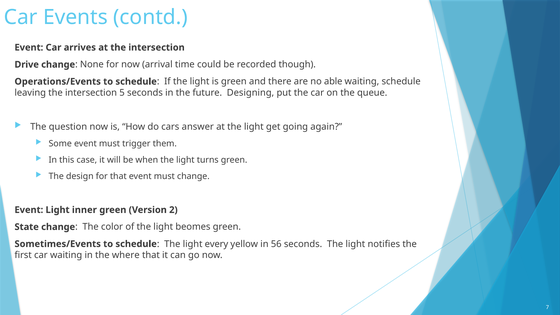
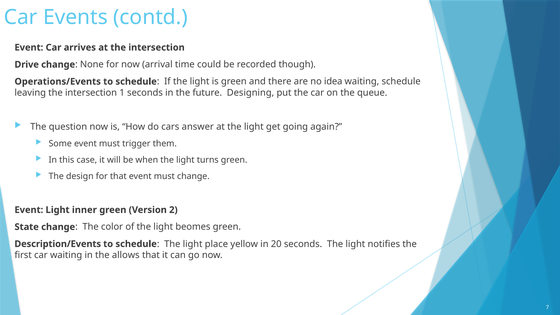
able: able -> idea
5: 5 -> 1
Sometimes/Events: Sometimes/Events -> Description/Events
every: every -> place
56: 56 -> 20
where: where -> allows
